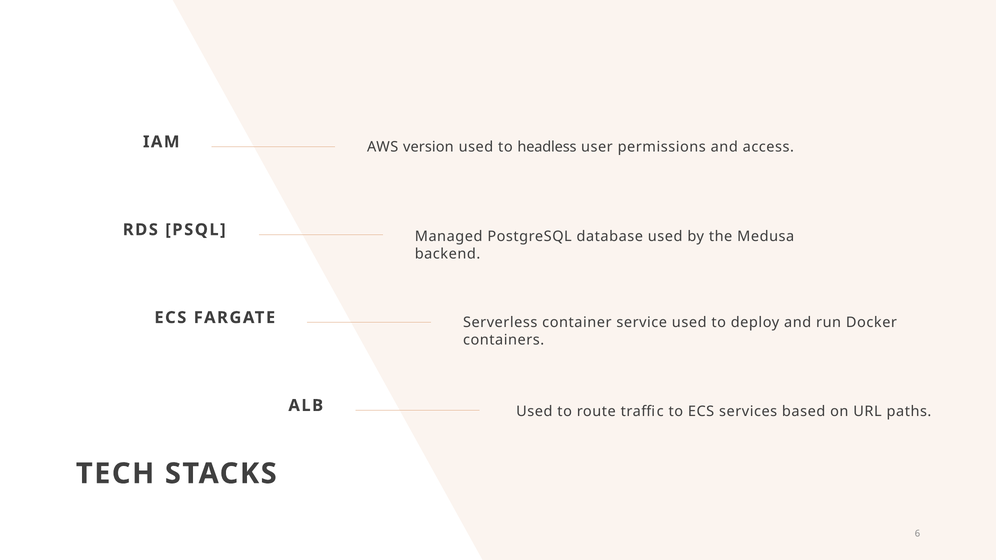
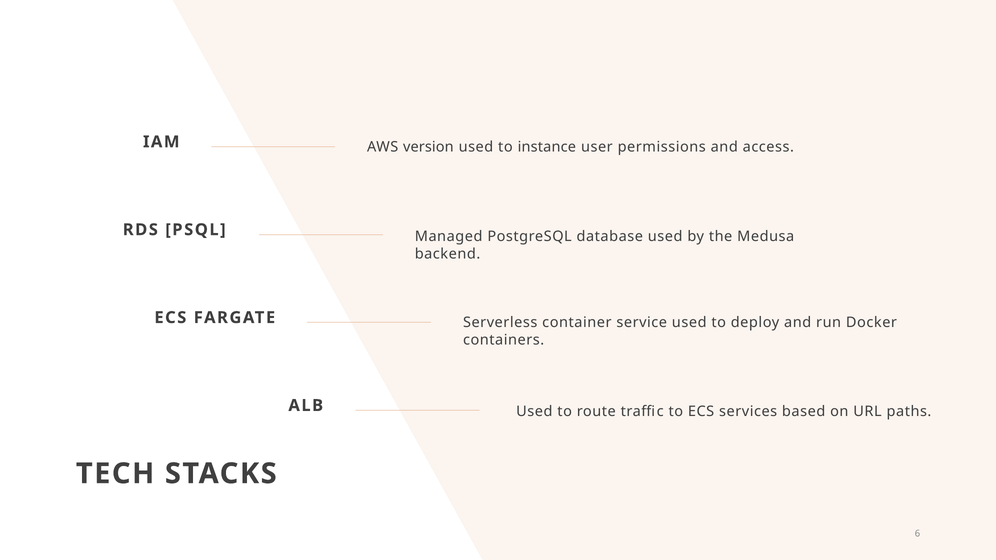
headless: headless -> instance
